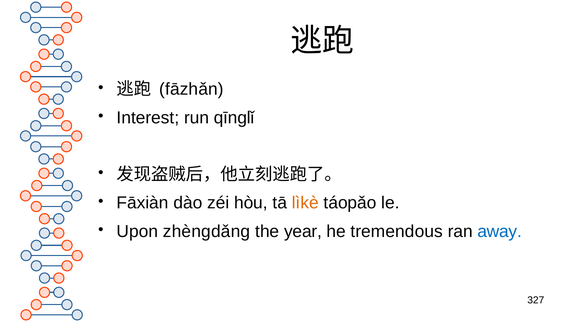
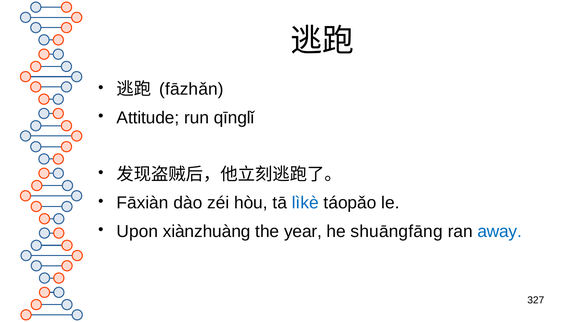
Interest: Interest -> Attitude
lìkè colour: orange -> blue
zhèngdǎng: zhèngdǎng -> xiànzhuàng
tremendous: tremendous -> shuāngfāng
